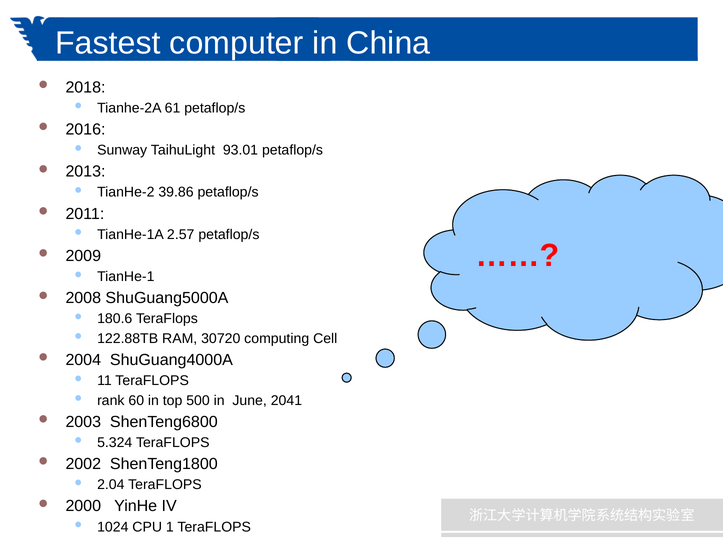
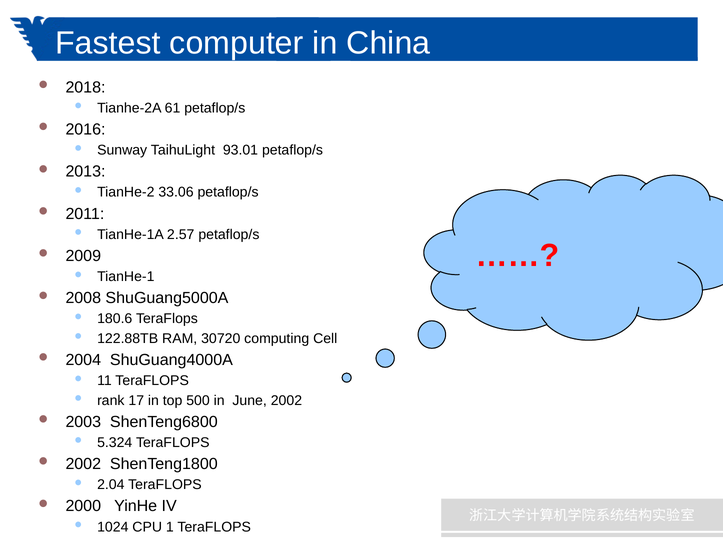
39.86: 39.86 -> 33.06
60: 60 -> 17
June 2041: 2041 -> 2002
